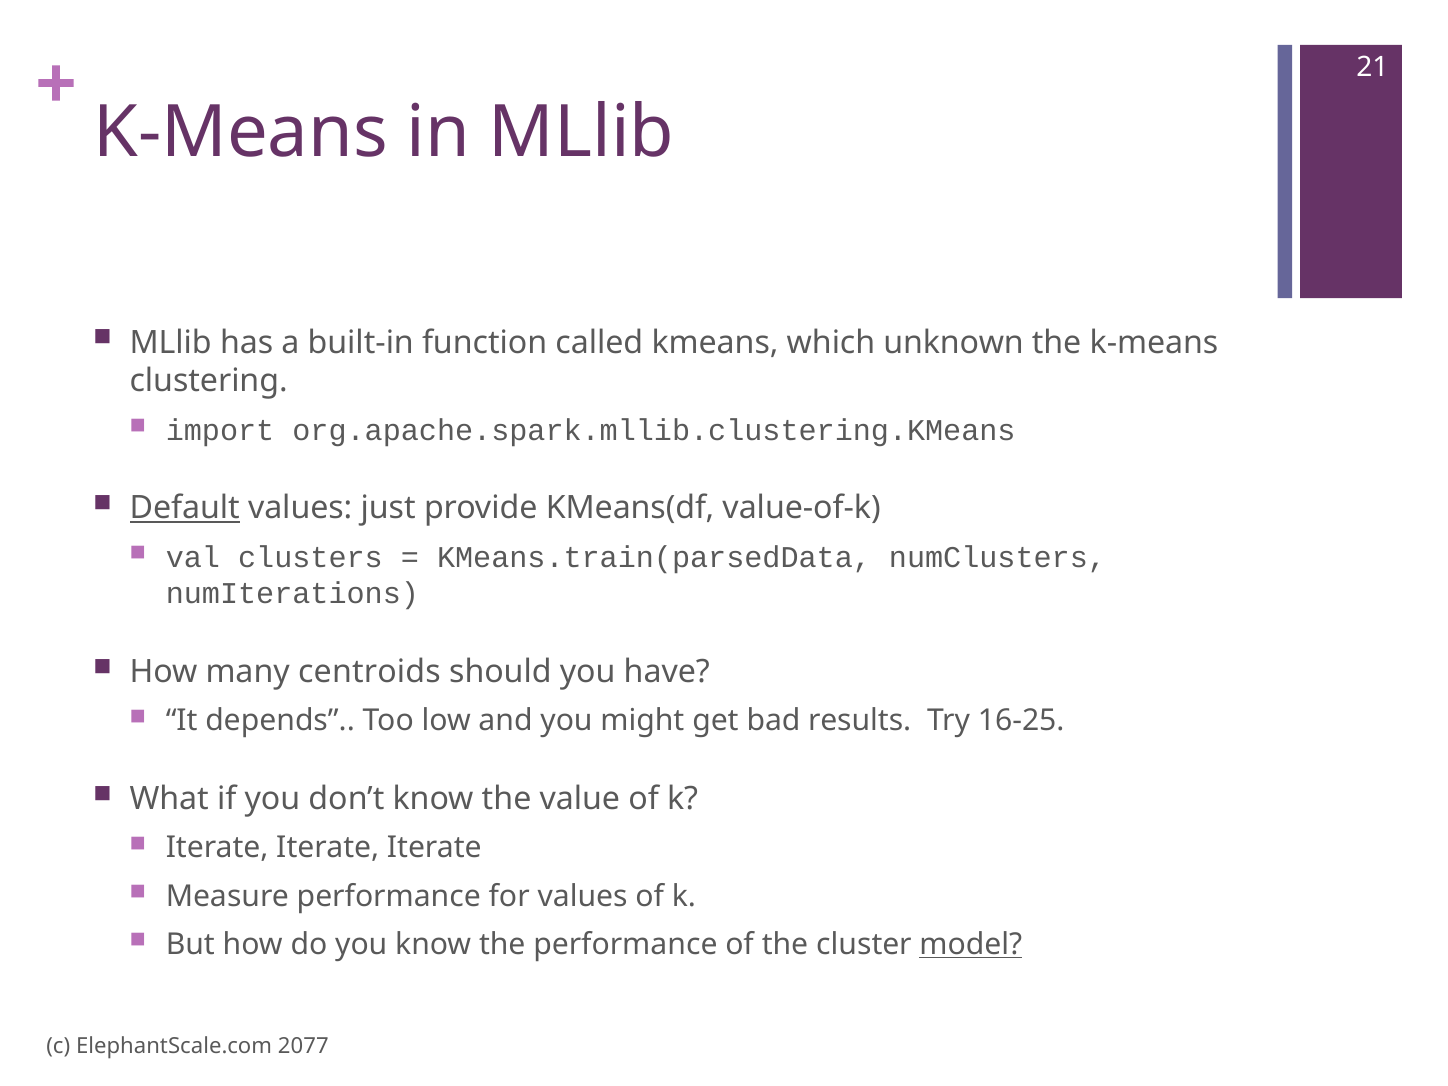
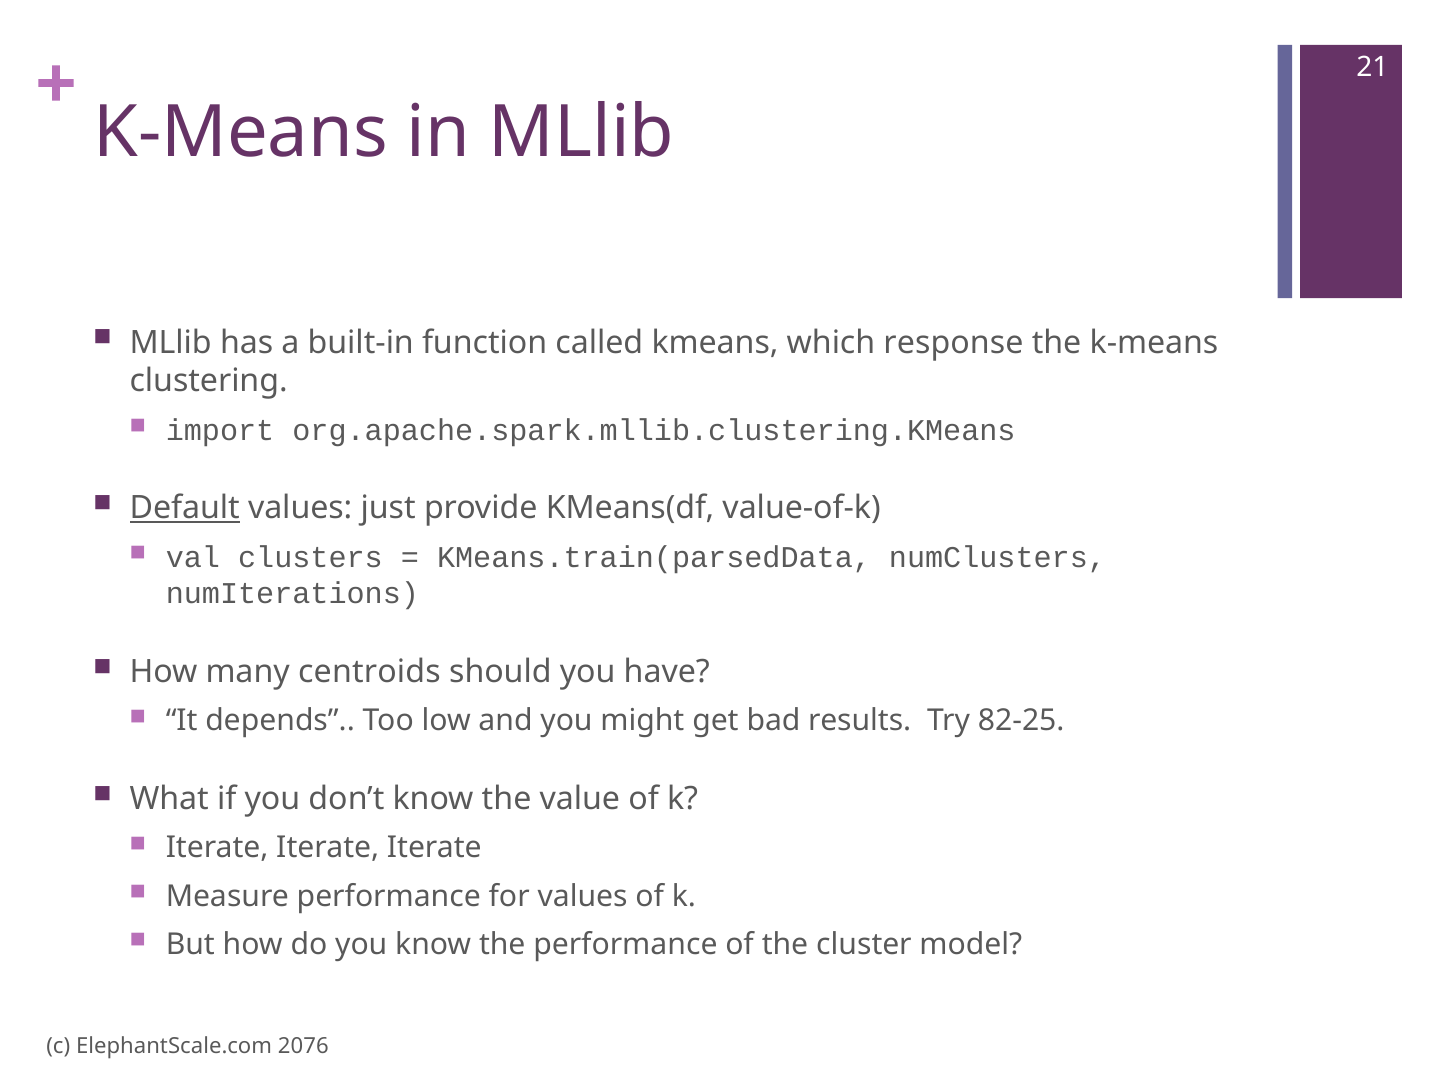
unknown: unknown -> response
16-25: 16-25 -> 82-25
model underline: present -> none
2077: 2077 -> 2076
